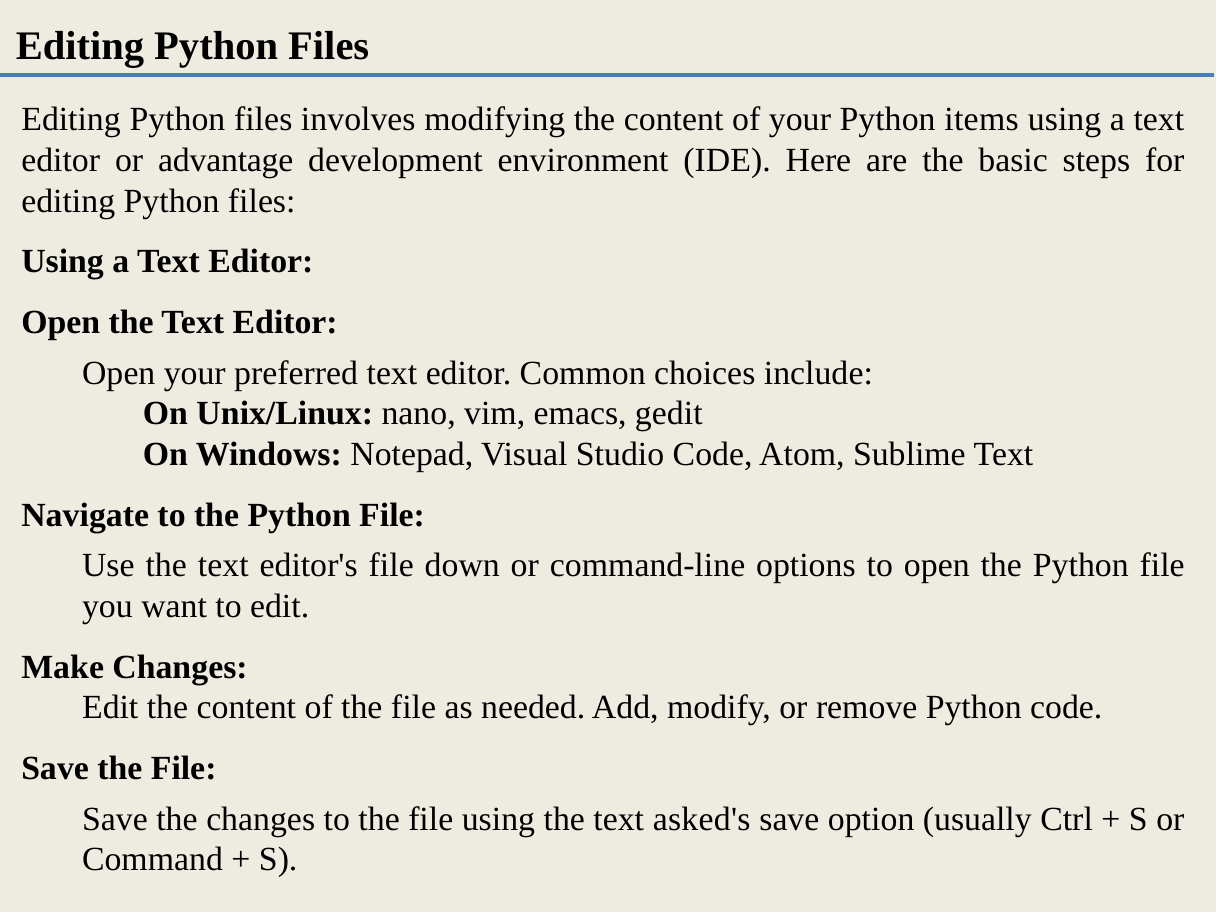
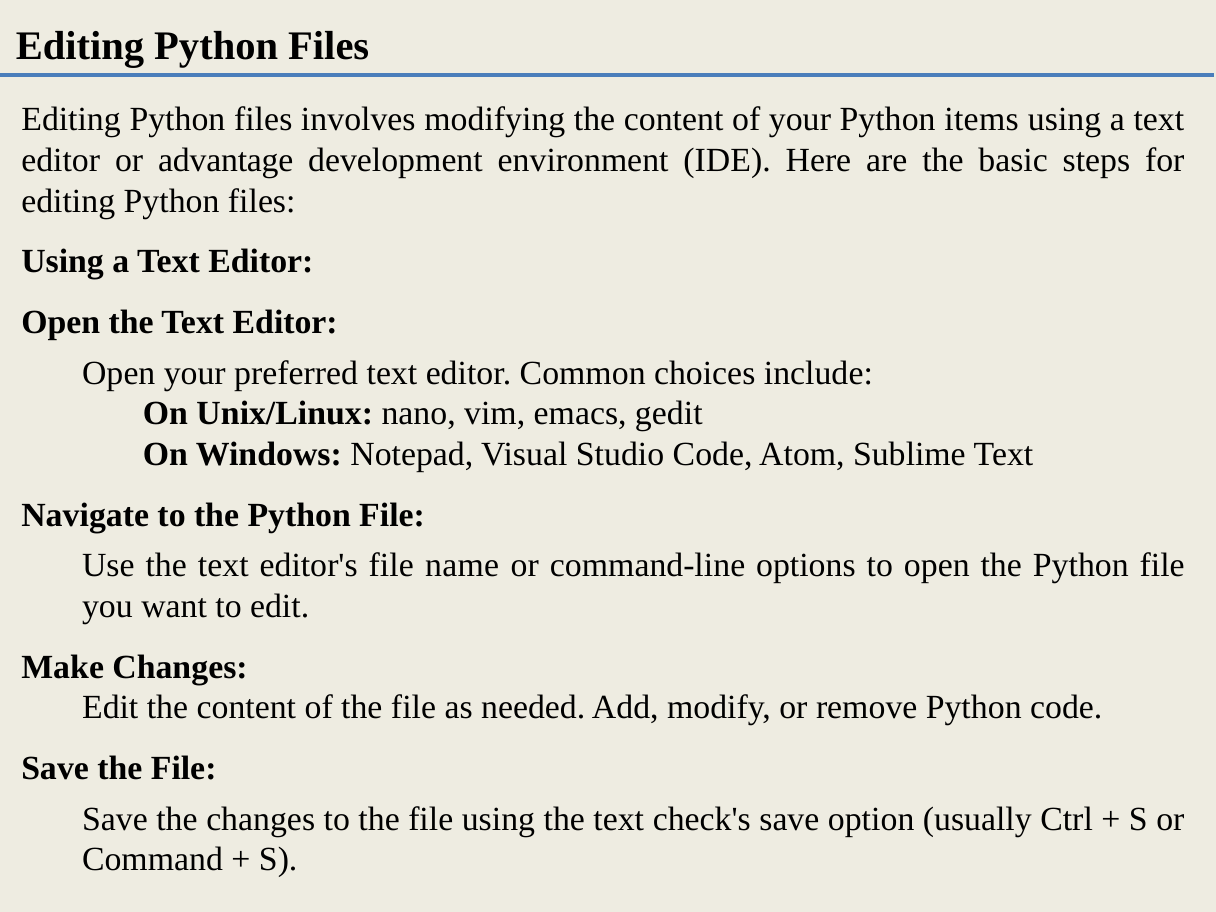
down: down -> name
asked's: asked's -> check's
